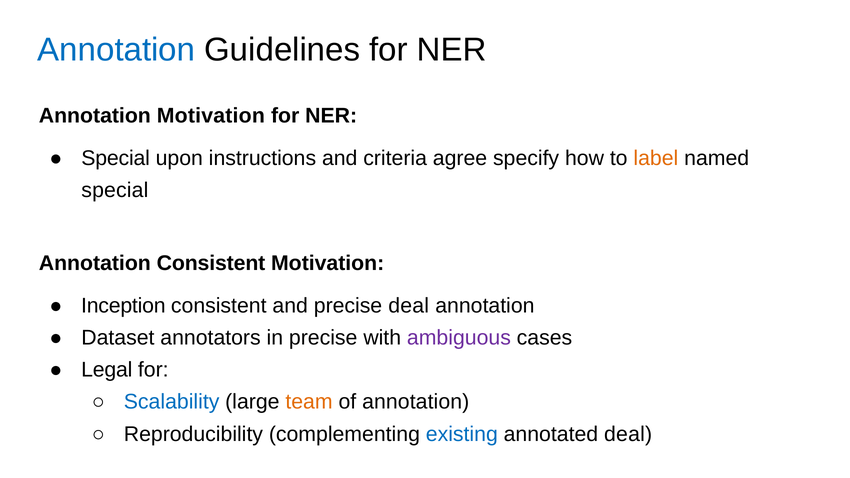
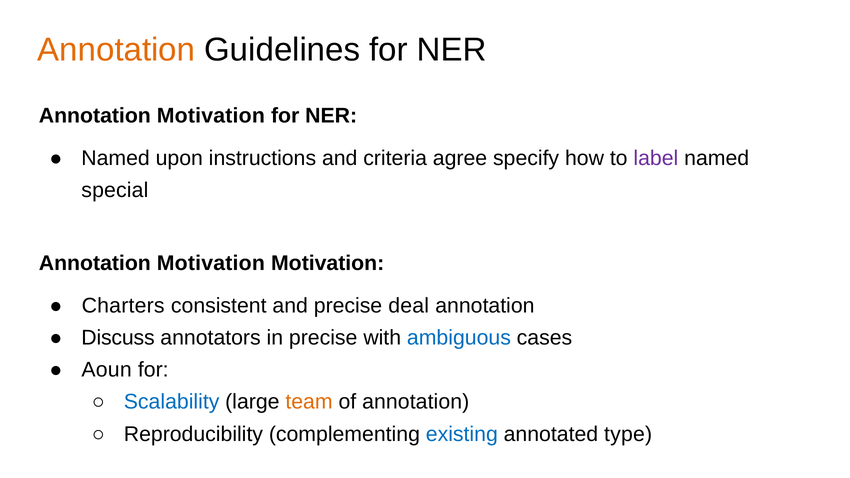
Annotation at (116, 50) colour: blue -> orange
Special at (116, 158): Special -> Named
label colour: orange -> purple
Consistent at (211, 263): Consistent -> Motivation
Inception: Inception -> Charters
Dataset: Dataset -> Discuss
ambiguous colour: purple -> blue
Legal: Legal -> Aoun
annotated deal: deal -> type
